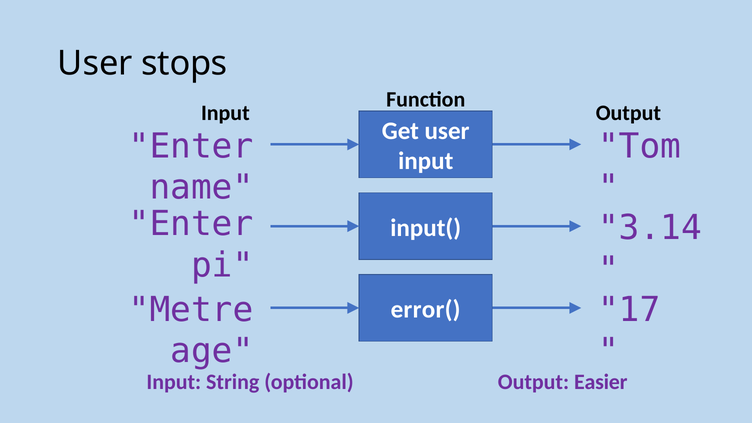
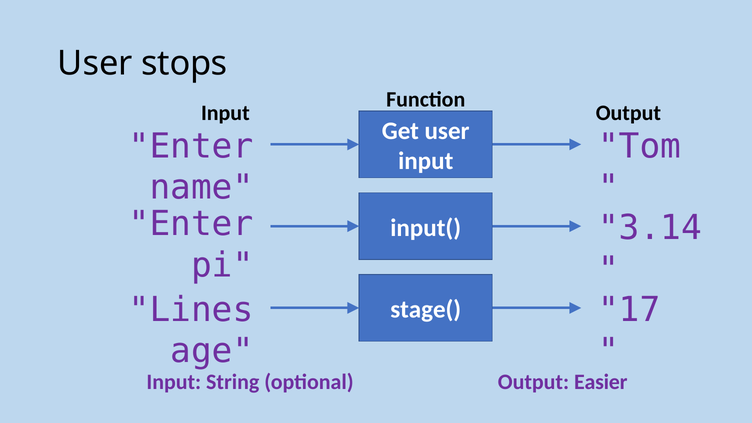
Metre: Metre -> Lines
error(: error( -> stage(
